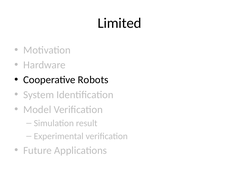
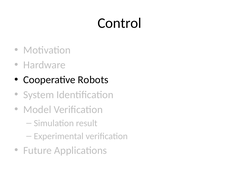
Limited: Limited -> Control
